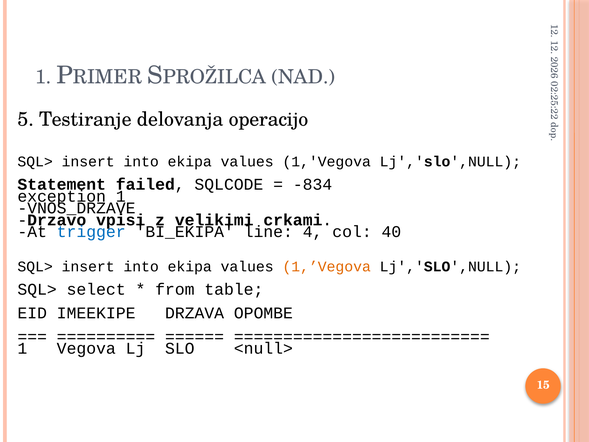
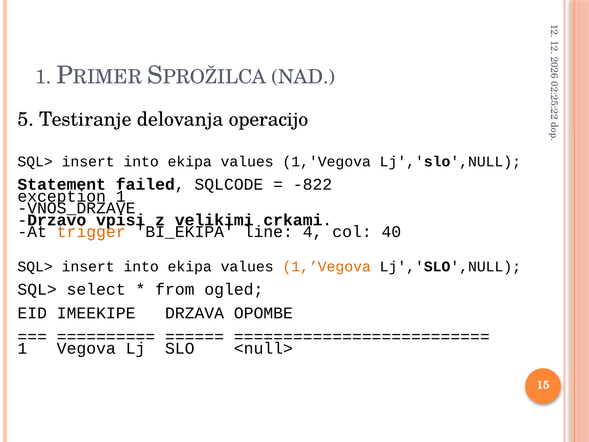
-834: -834 -> -822
trigger colour: blue -> orange
table: table -> ogled
